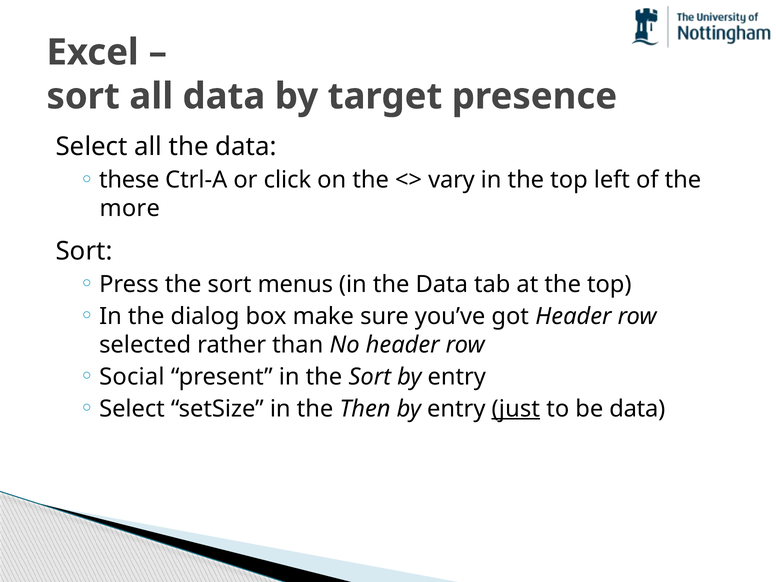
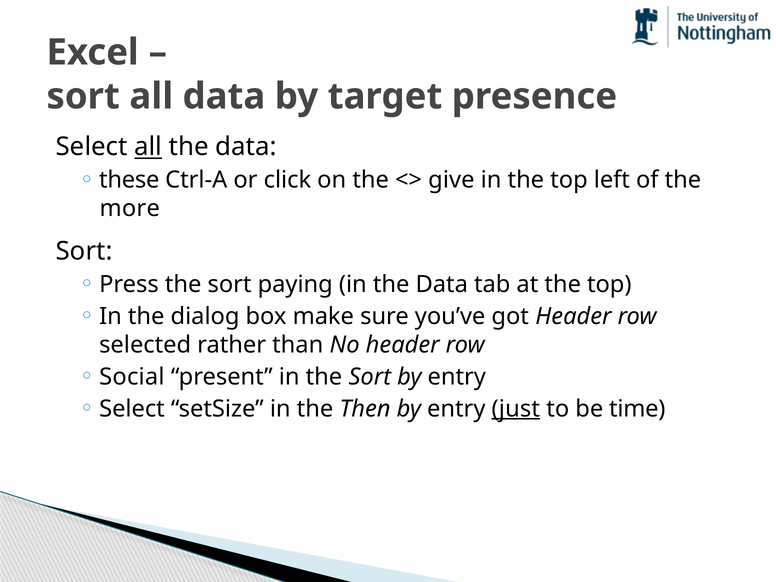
all at (148, 147) underline: none -> present
vary: vary -> give
menus: menus -> paying
be data: data -> time
